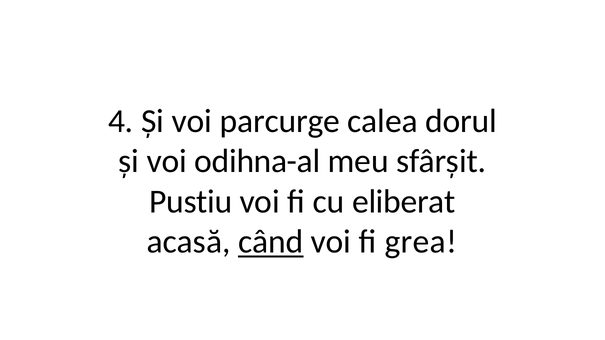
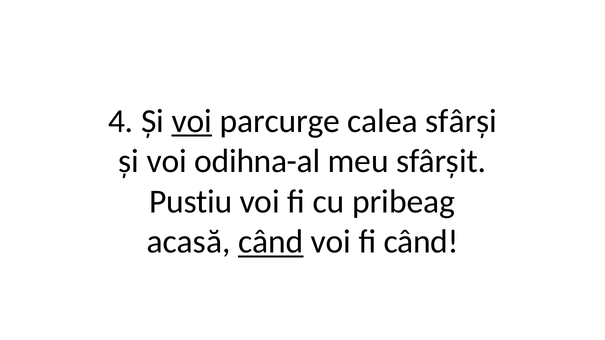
voi at (192, 121) underline: none -> present
dorul: dorul -> sfârși
eliberat: eliberat -> pribeag
fi grea: grea -> când
